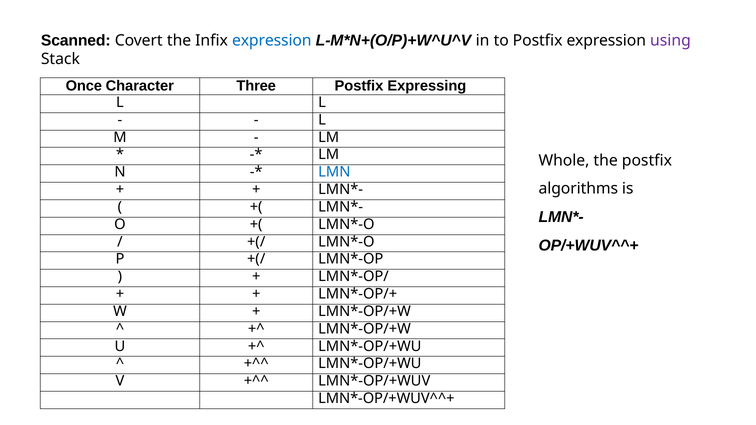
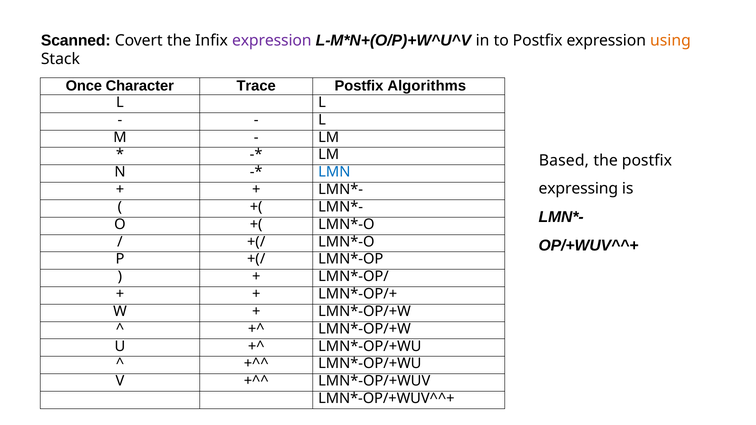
expression at (272, 40) colour: blue -> purple
using colour: purple -> orange
Three: Three -> Trace
Expressing: Expressing -> Algorithms
Whole: Whole -> Based
algorithms: algorithms -> expressing
